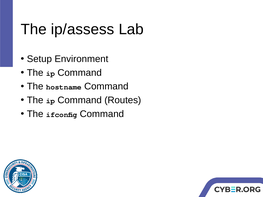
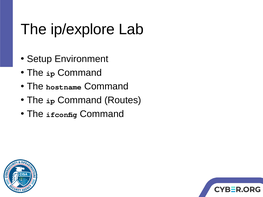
ip/assess: ip/assess -> ip/explore
